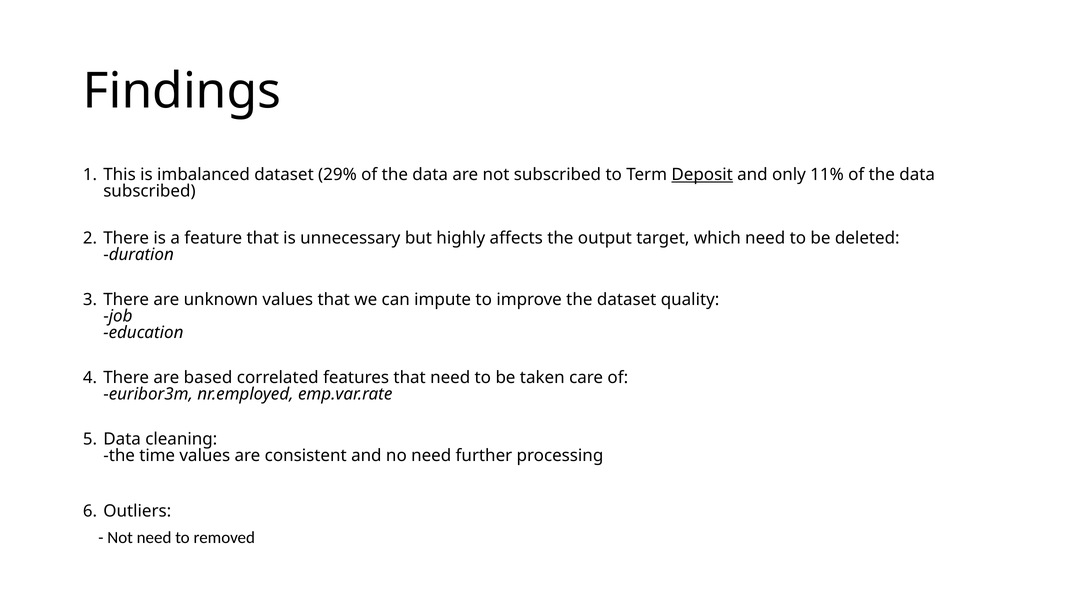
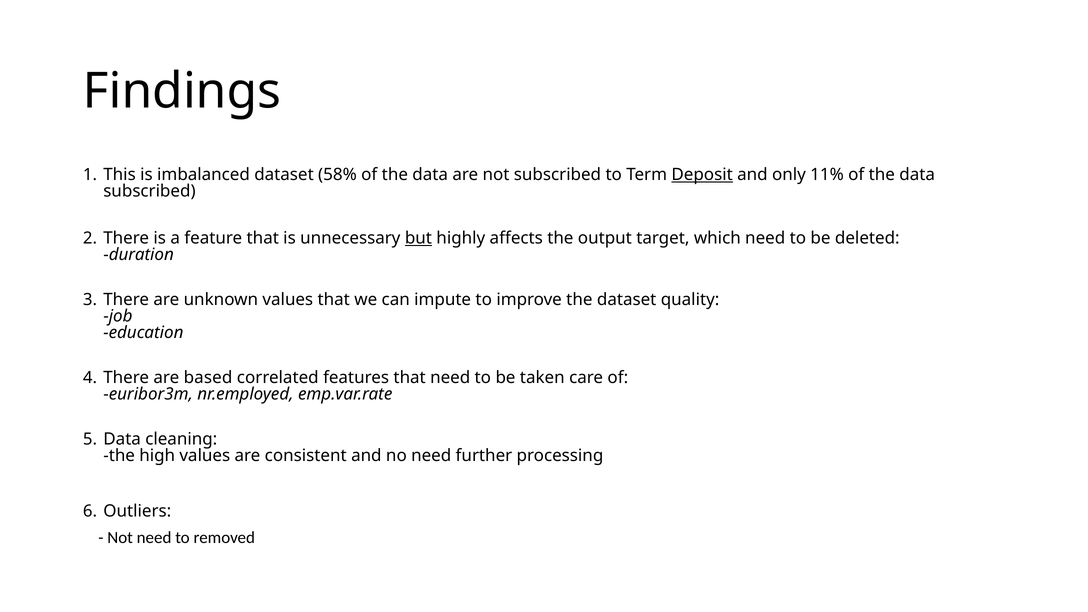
29%: 29% -> 58%
but underline: none -> present
time: time -> high
